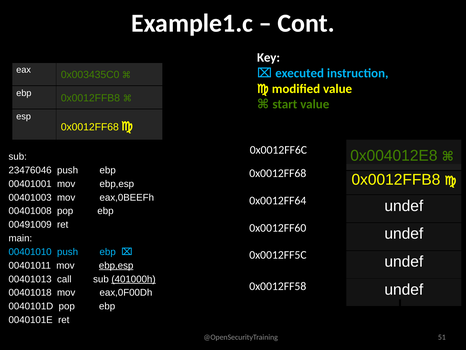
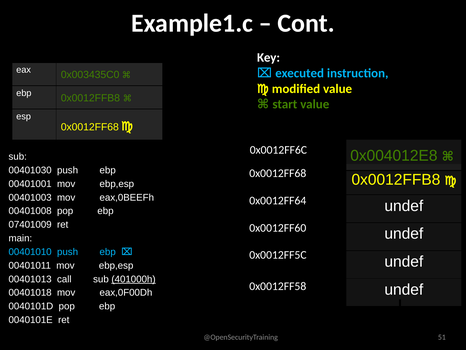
23476046: 23476046 -> 00401030
00491009: 00491009 -> 07401009
ebp,esp at (116, 265) underline: present -> none
